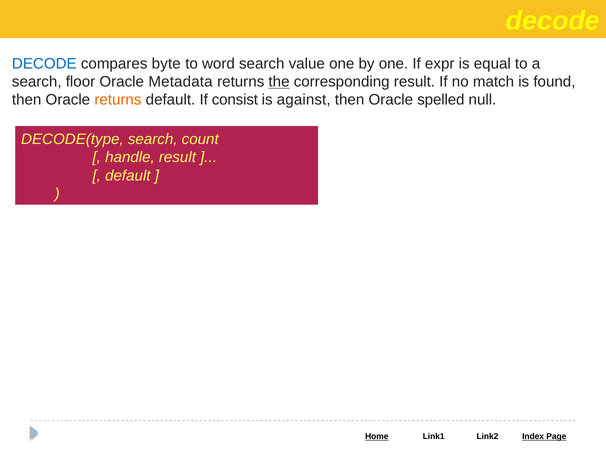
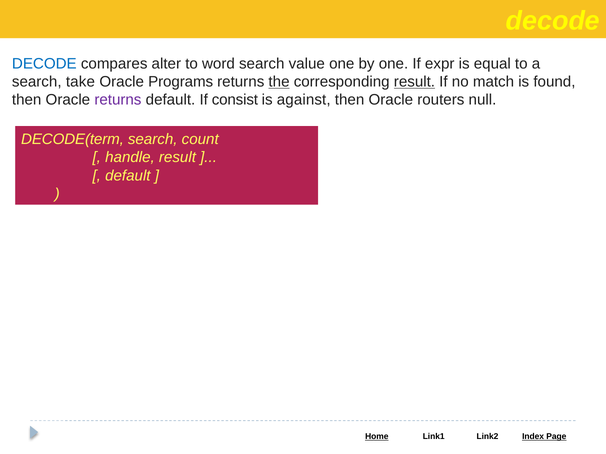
byte: byte -> alter
floor: floor -> take
Metadata: Metadata -> Programs
result at (414, 82) underline: none -> present
returns at (118, 100) colour: orange -> purple
spelled: spelled -> routers
DECODE(type: DECODE(type -> DECODE(term
